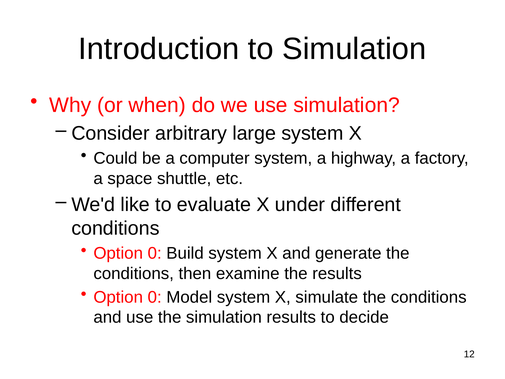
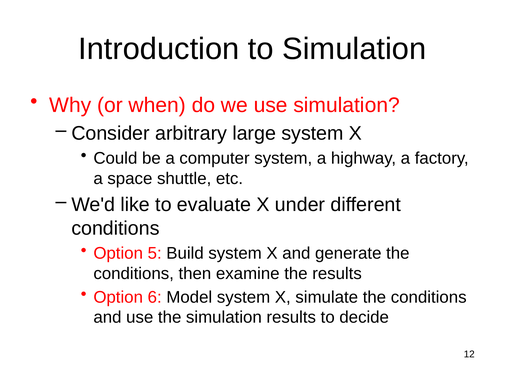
0 at (155, 253): 0 -> 5
0 at (155, 297): 0 -> 6
